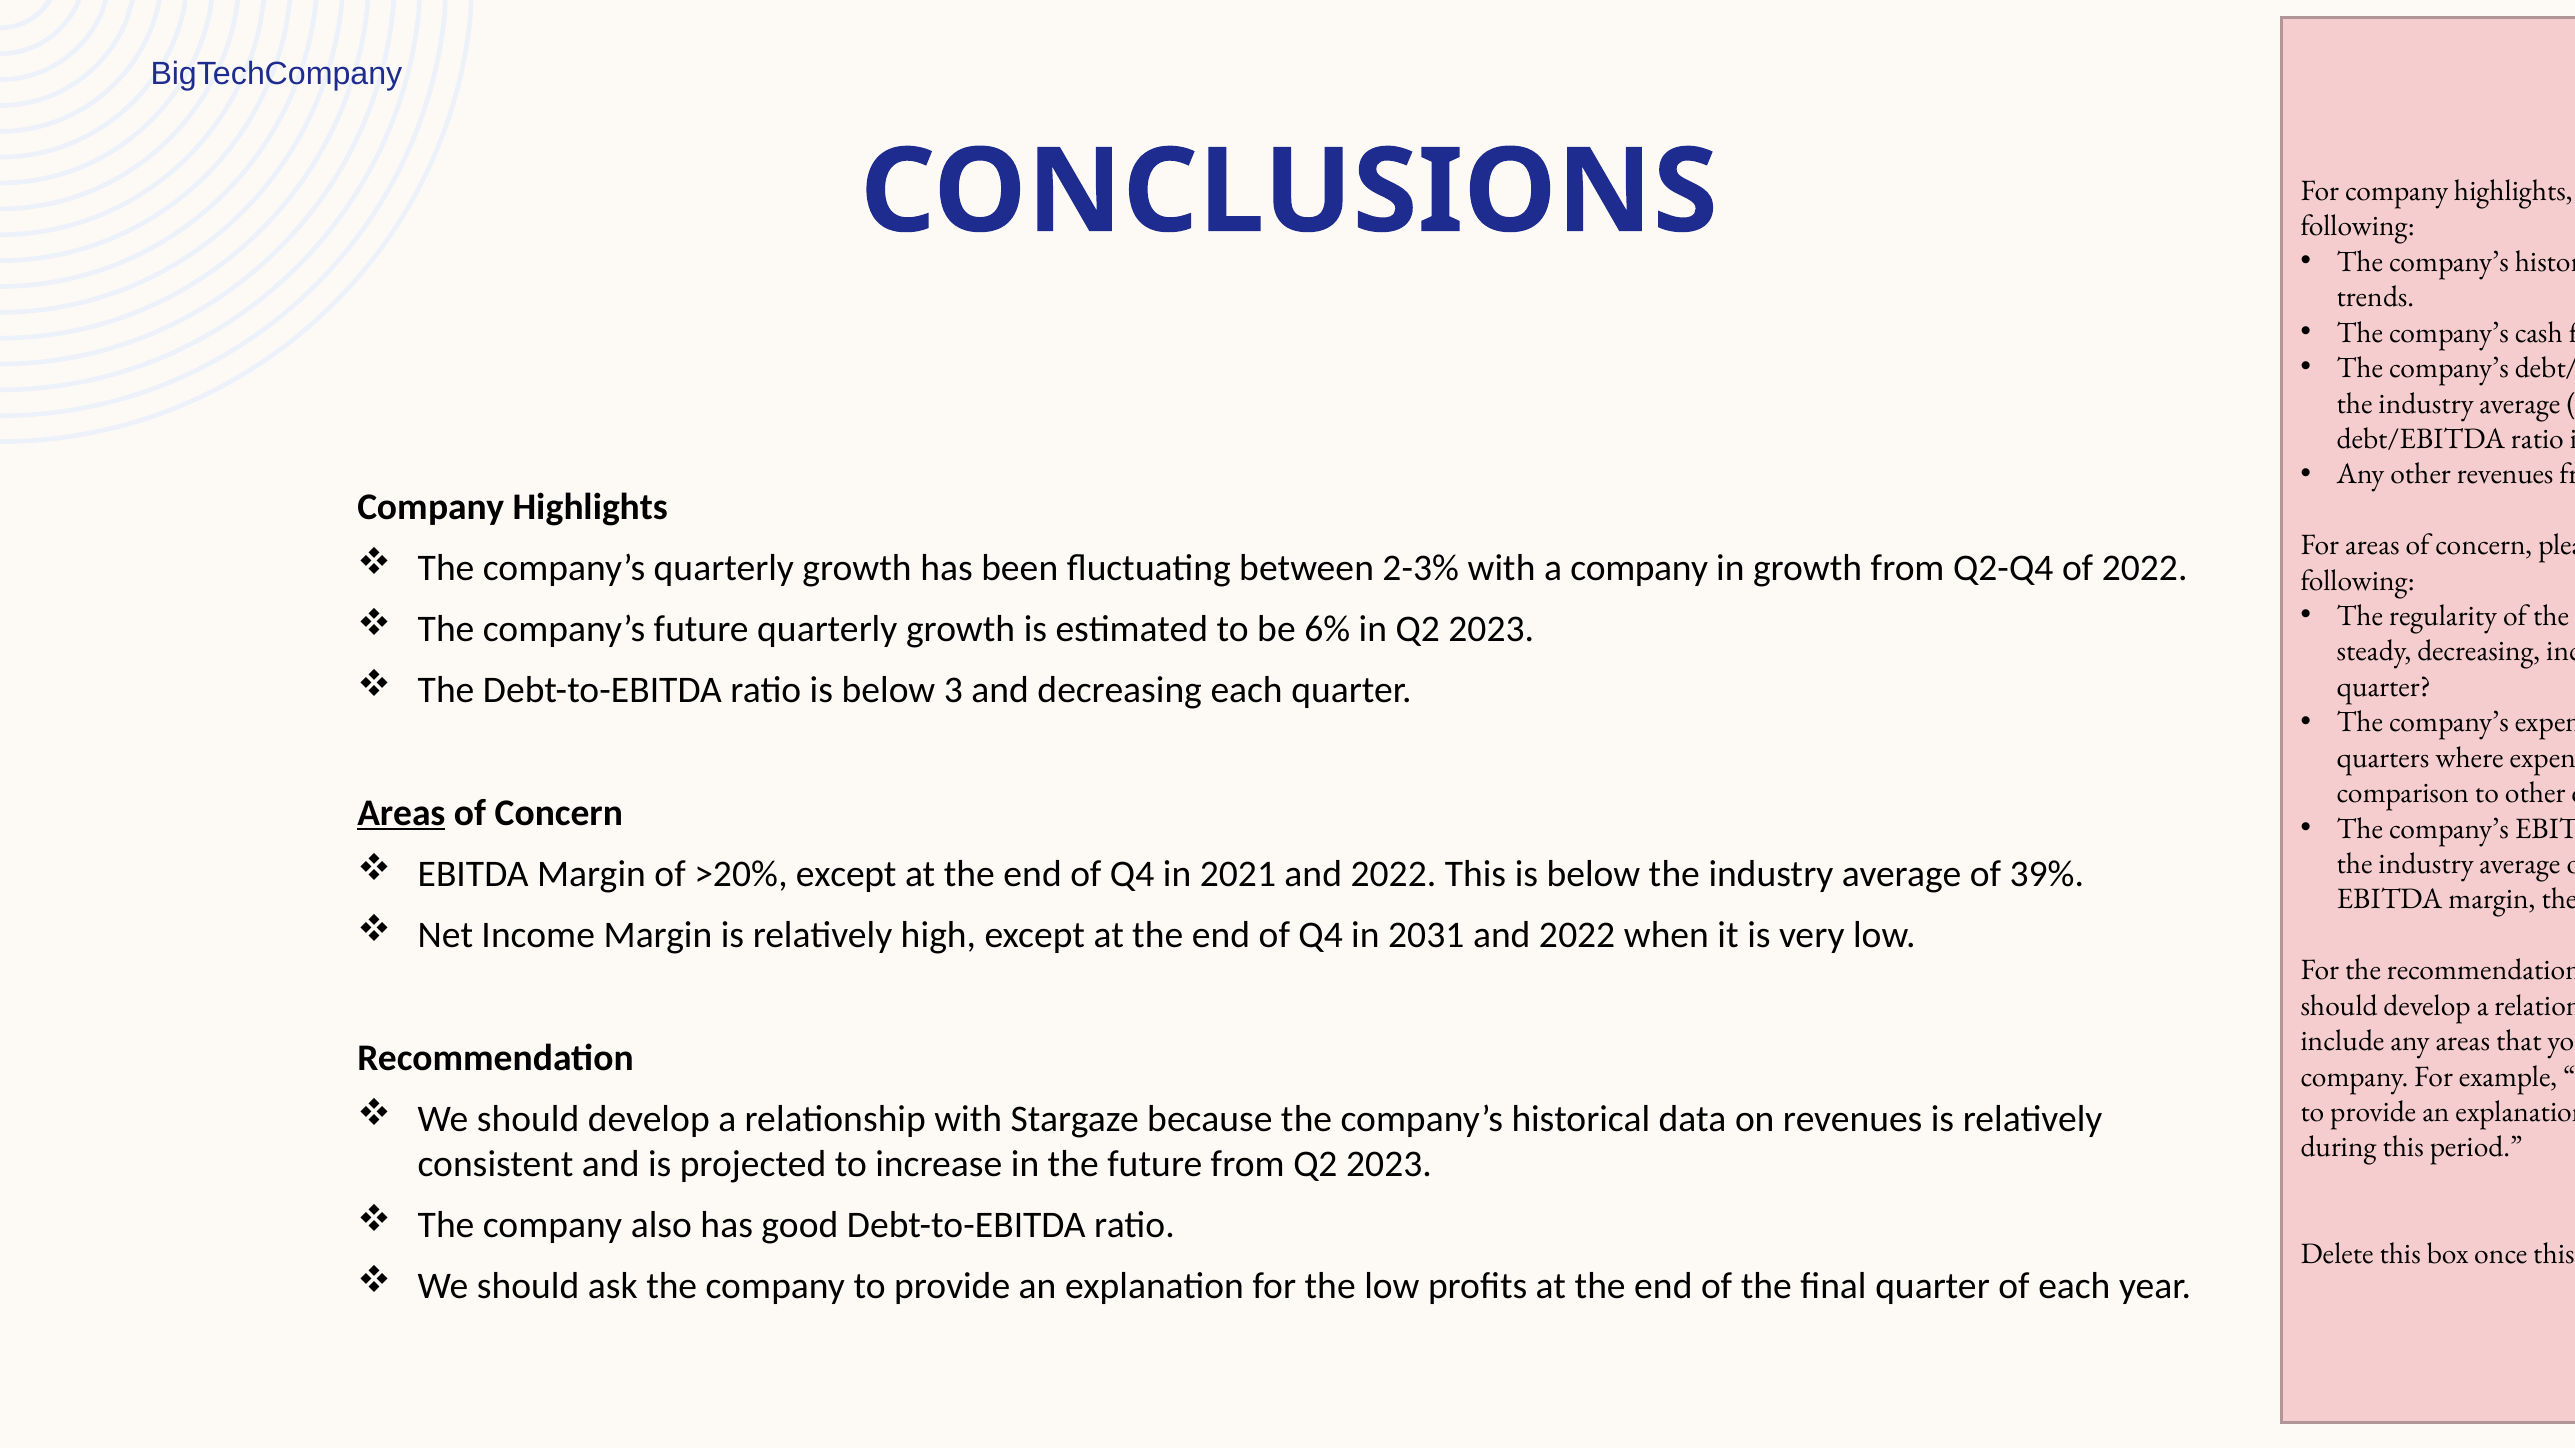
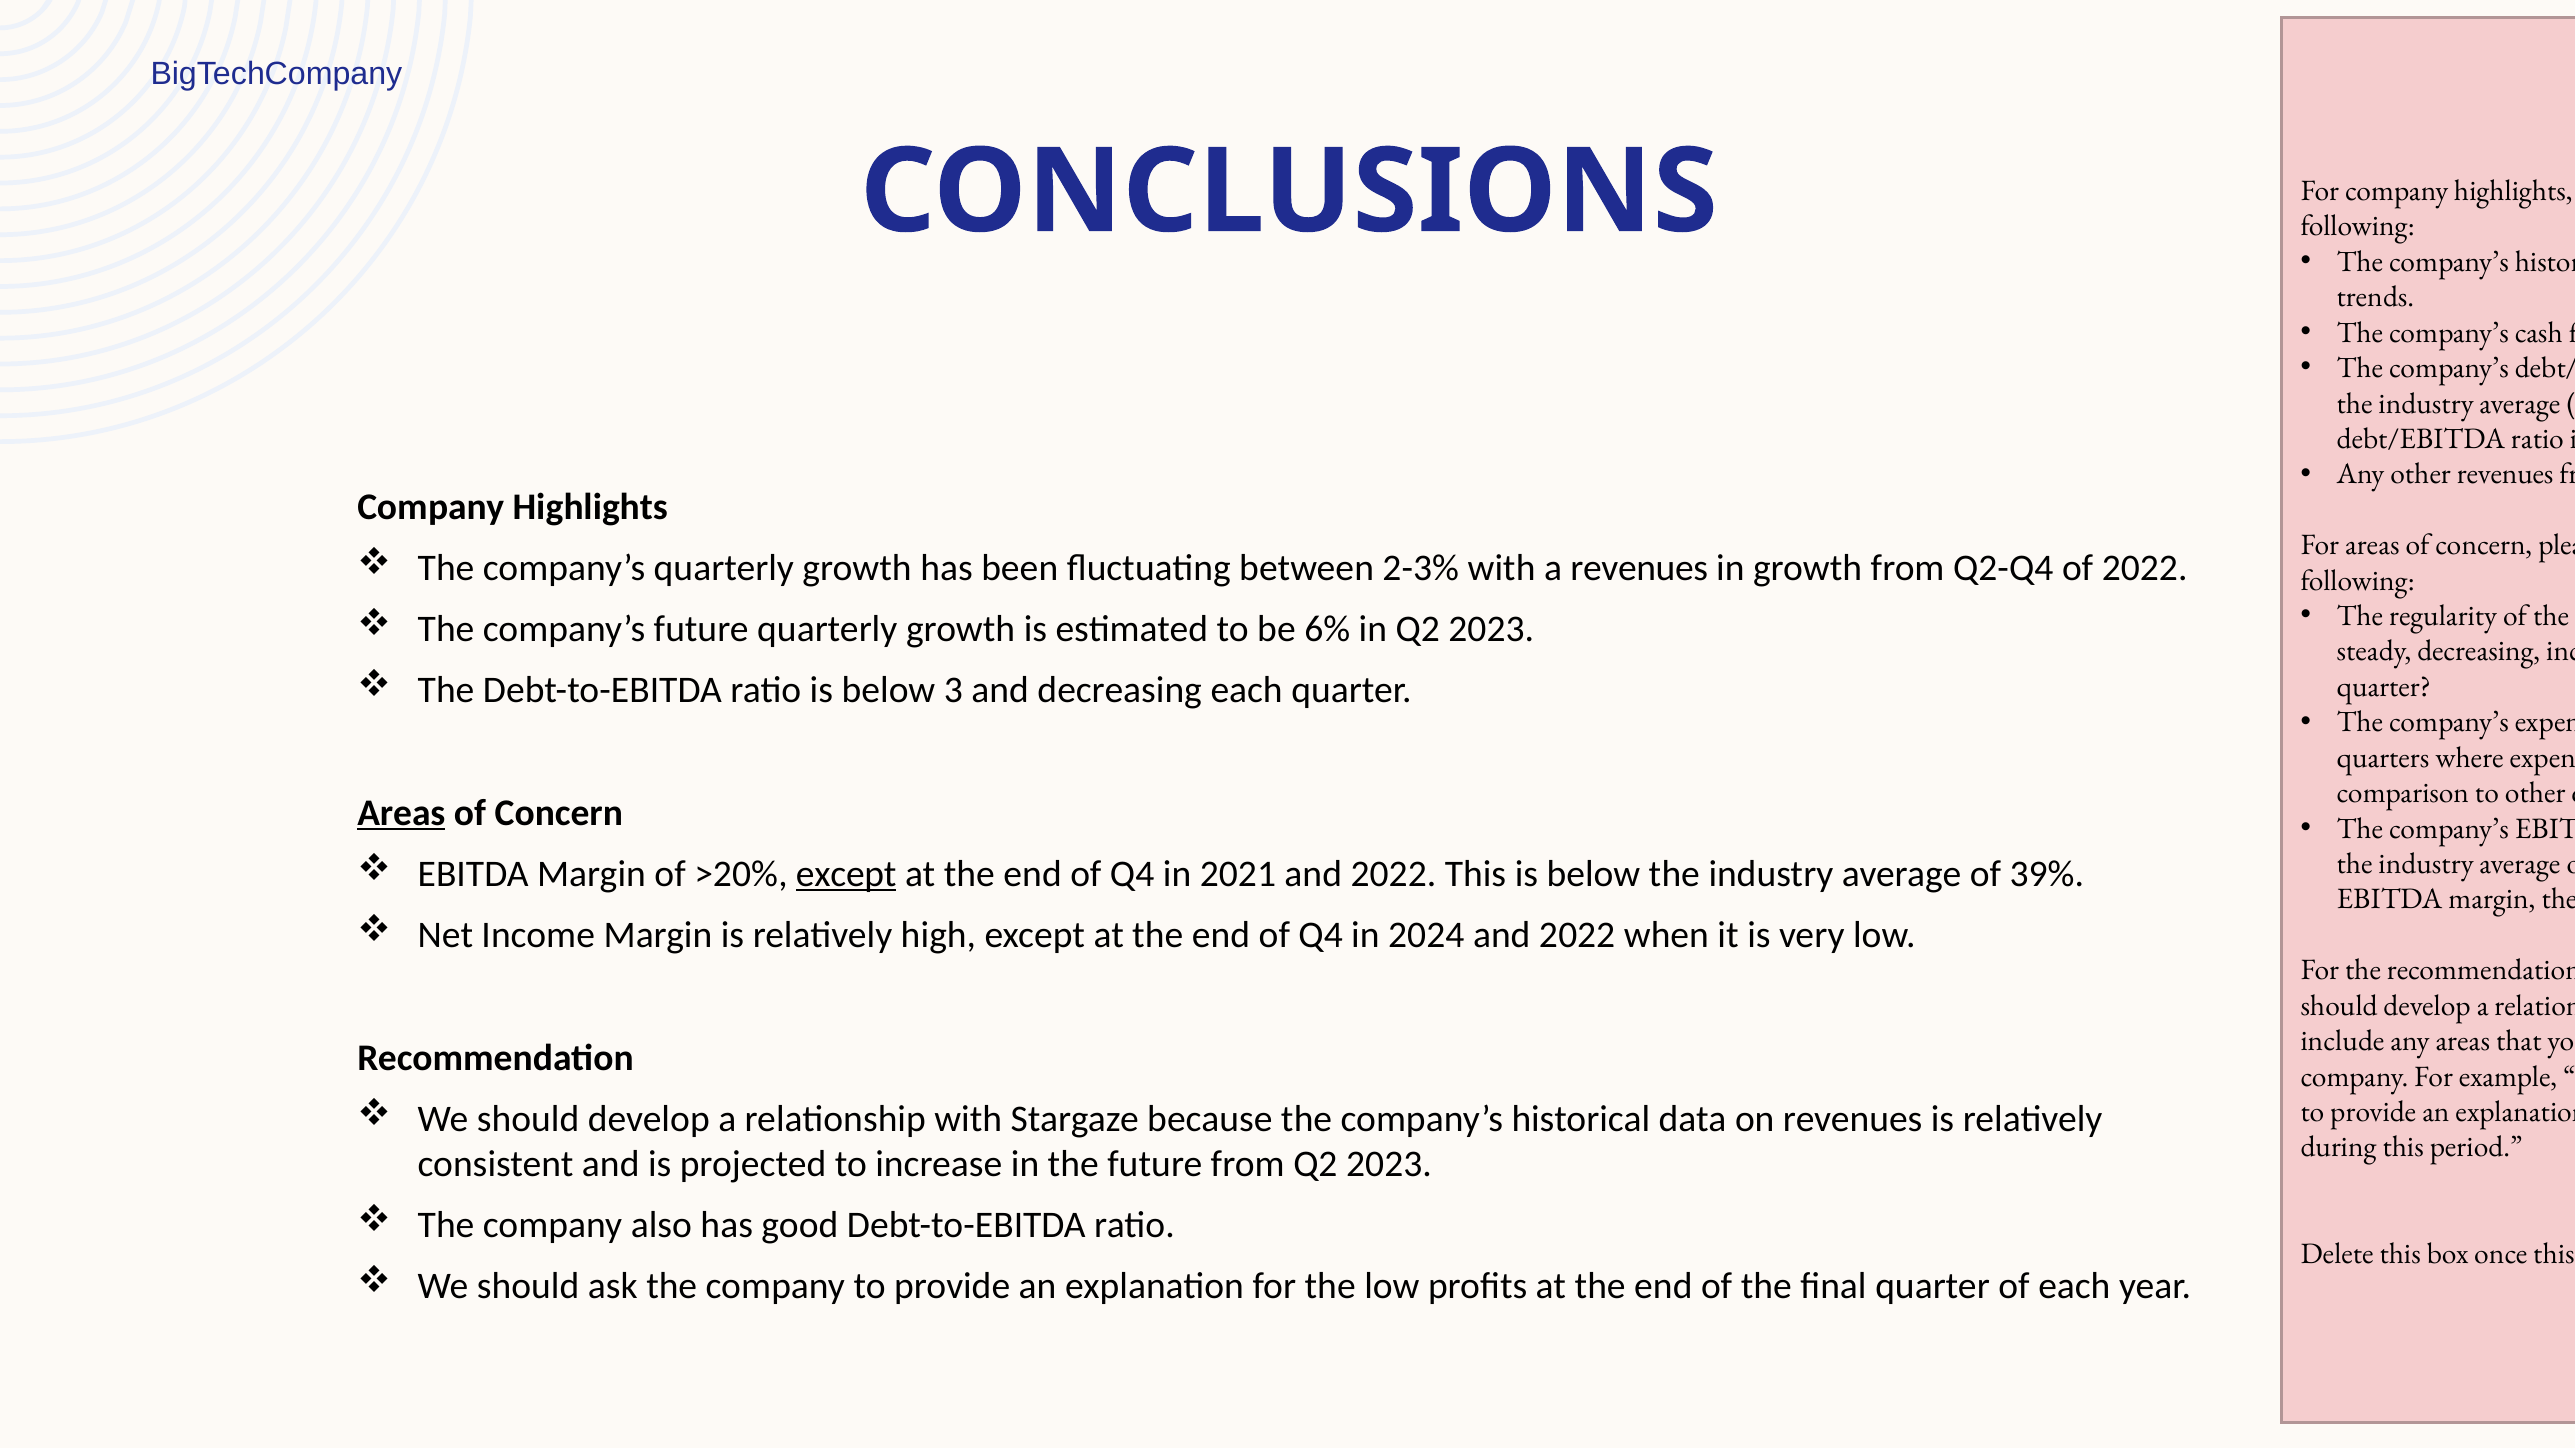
a company: company -> revenues
except at (846, 874) underline: none -> present
2031: 2031 -> 2024
